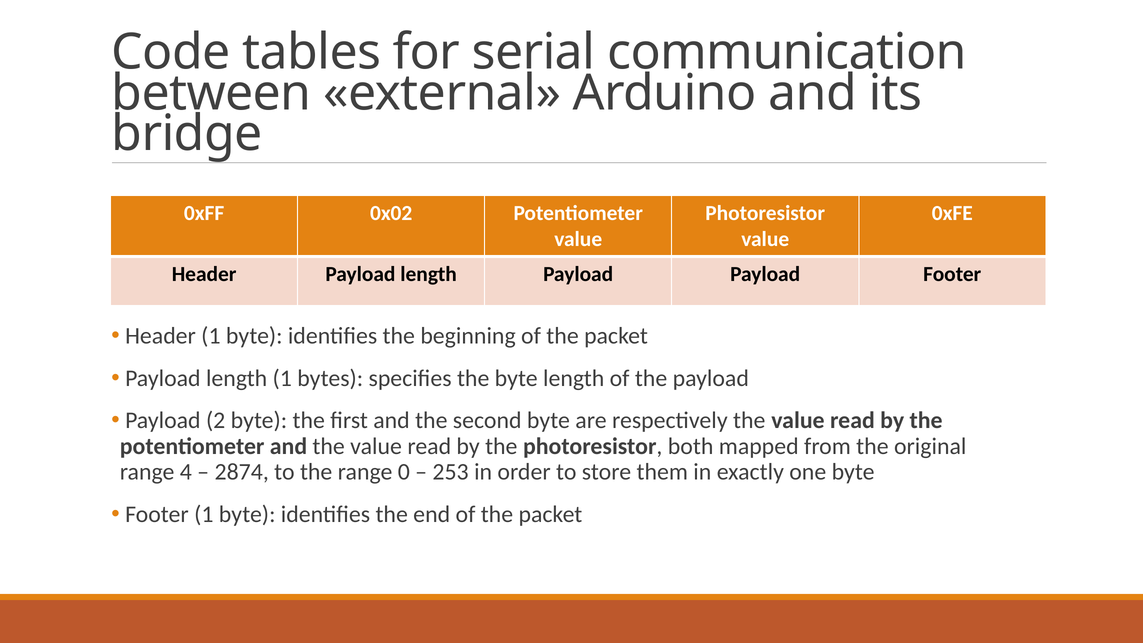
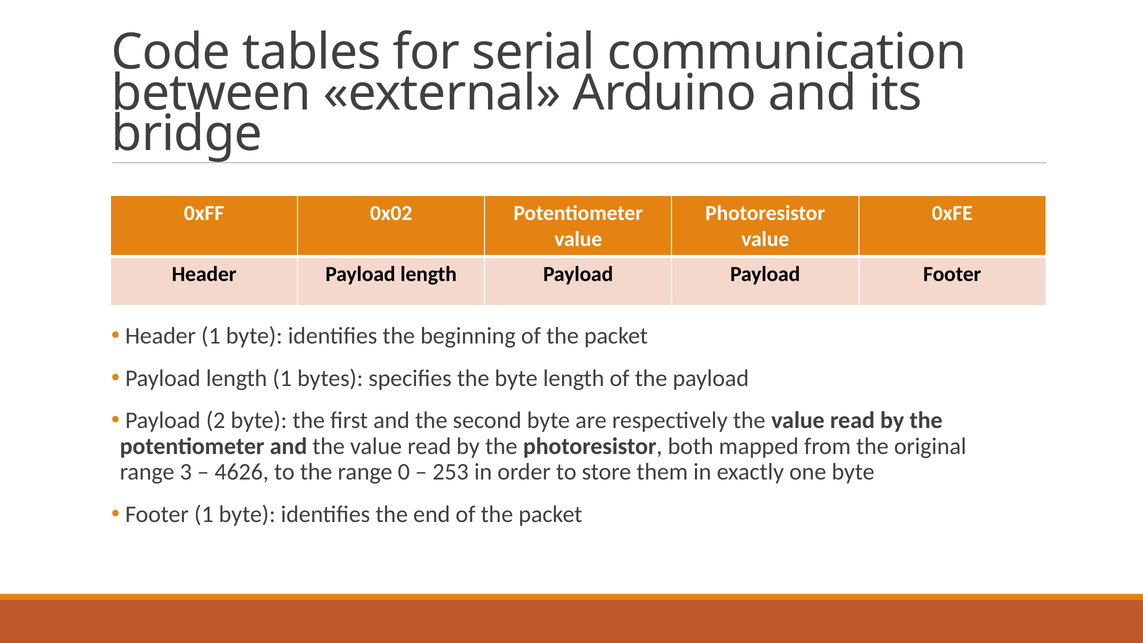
4: 4 -> 3
2874: 2874 -> 4626
